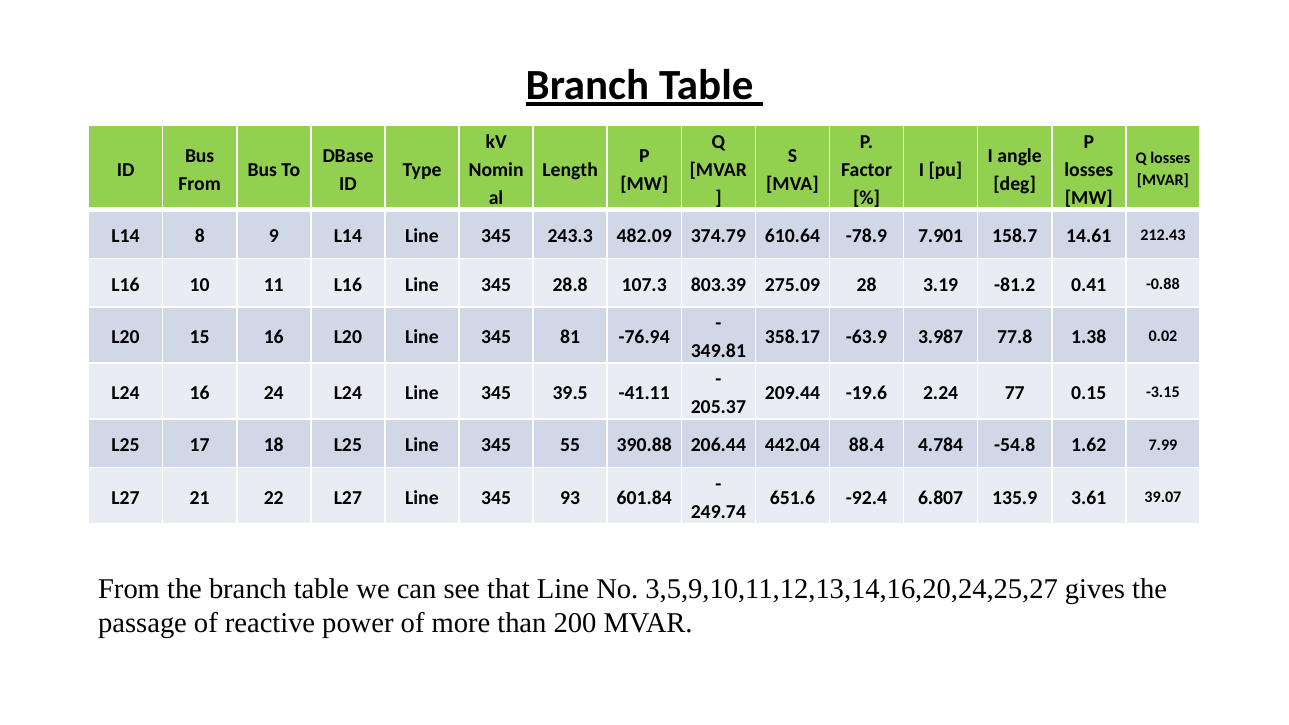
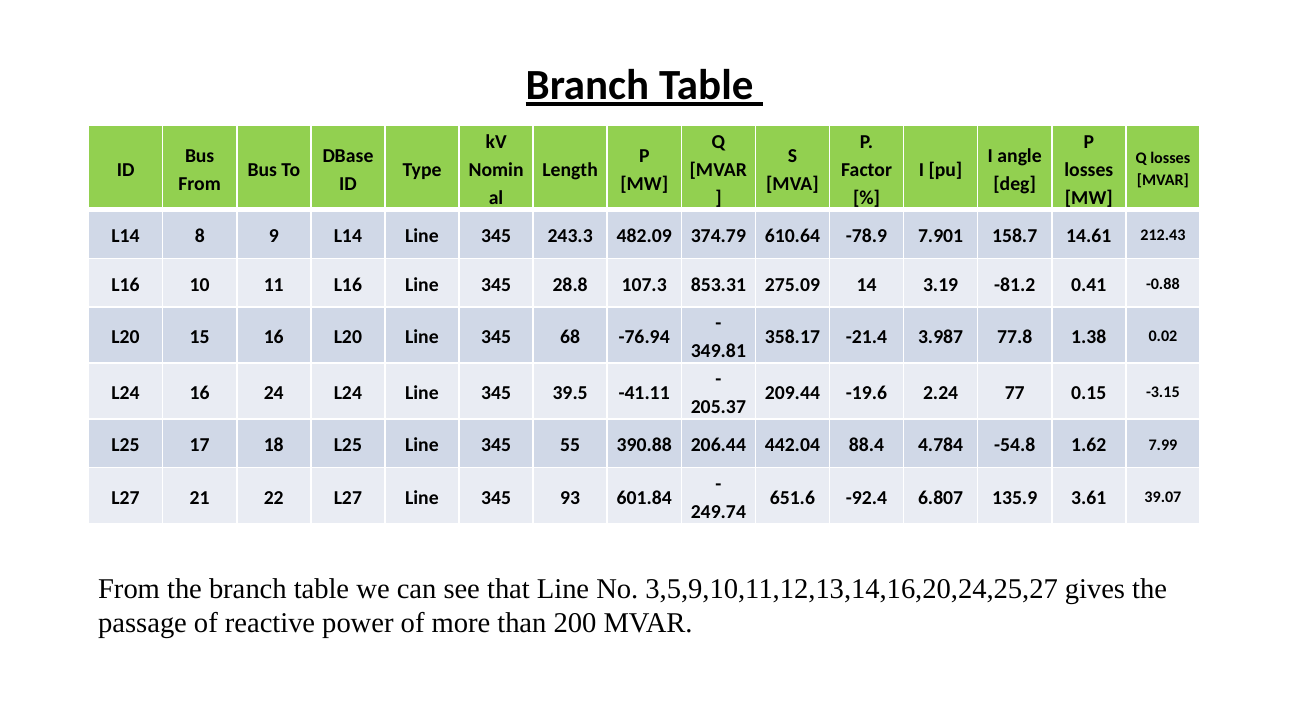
803.39: 803.39 -> 853.31
28: 28 -> 14
81: 81 -> 68
-63.9: -63.9 -> -21.4
